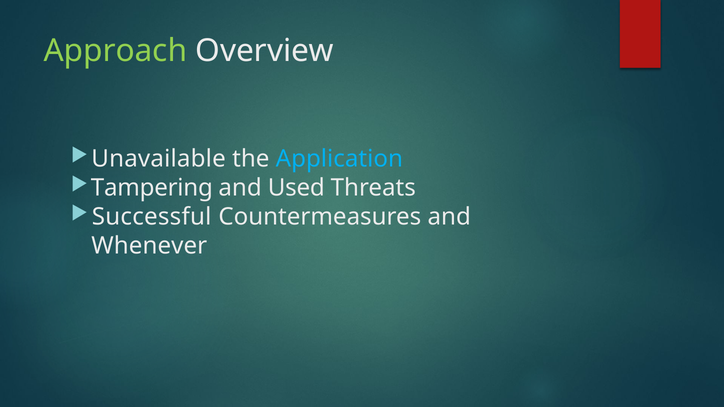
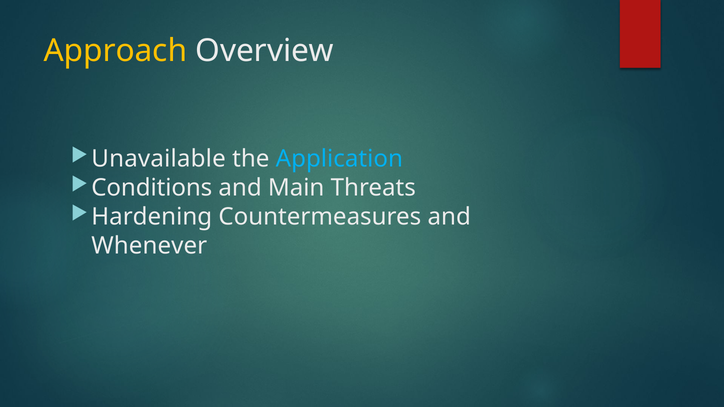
Approach colour: light green -> yellow
Tampering: Tampering -> Conditions
Used: Used -> Main
Successful: Successful -> Hardening
